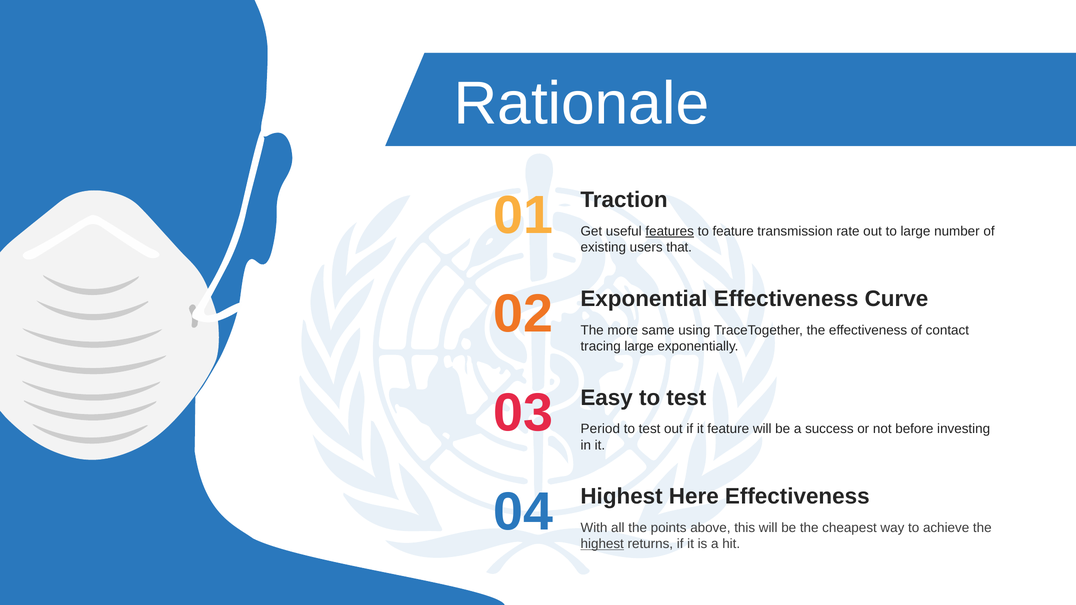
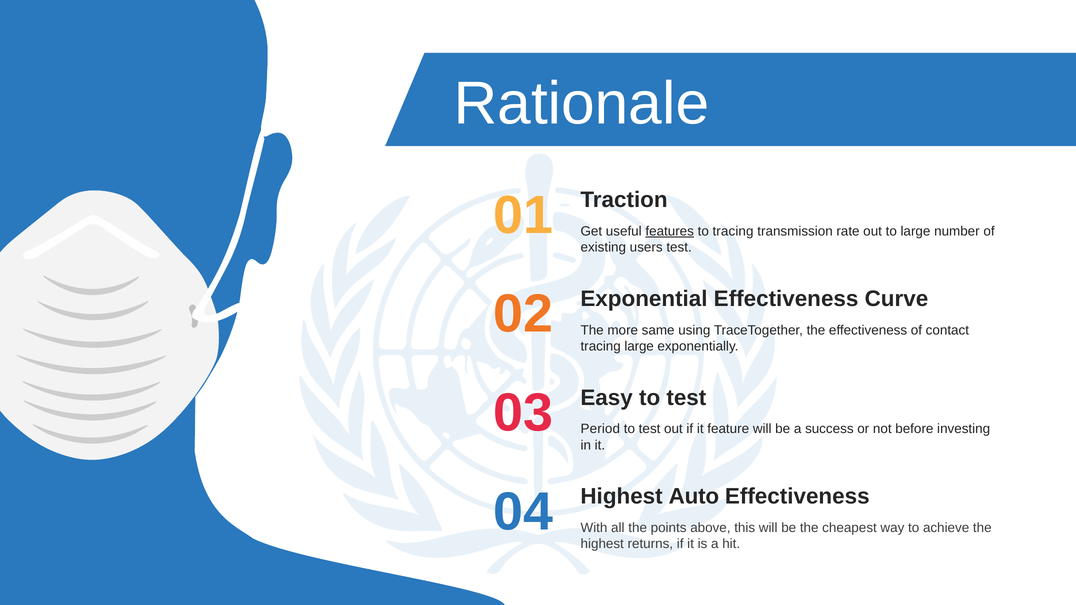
to feature: feature -> tracing
users that: that -> test
Here: Here -> Auto
highest at (602, 544) underline: present -> none
